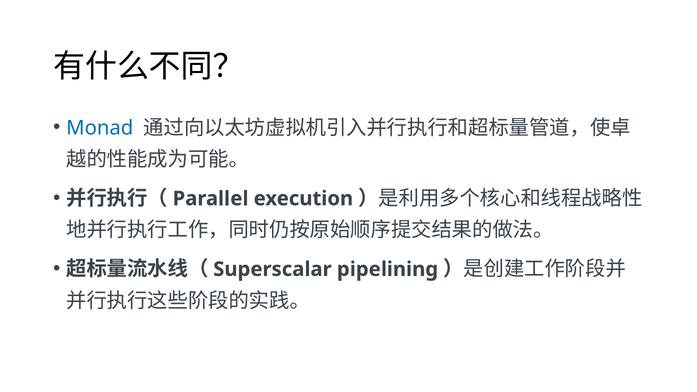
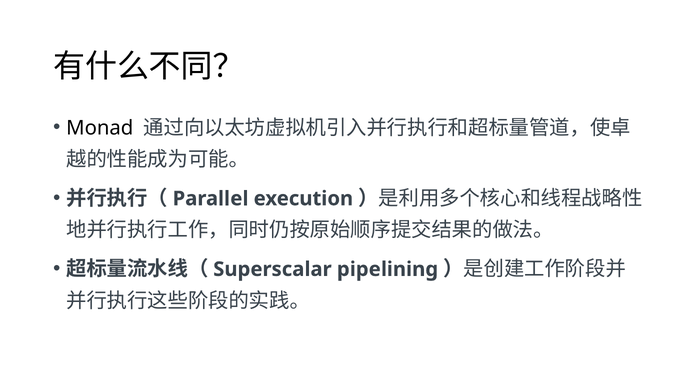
Monad colour: blue -> black
